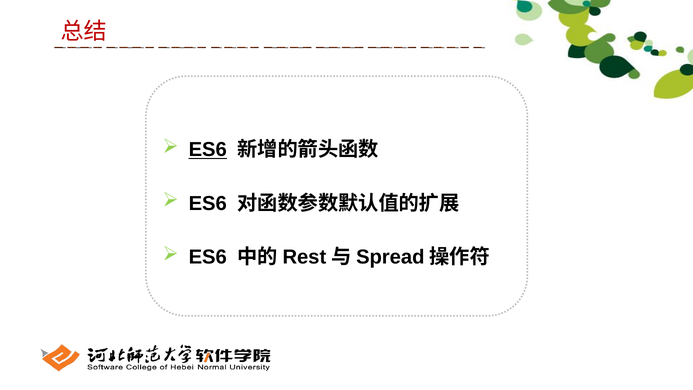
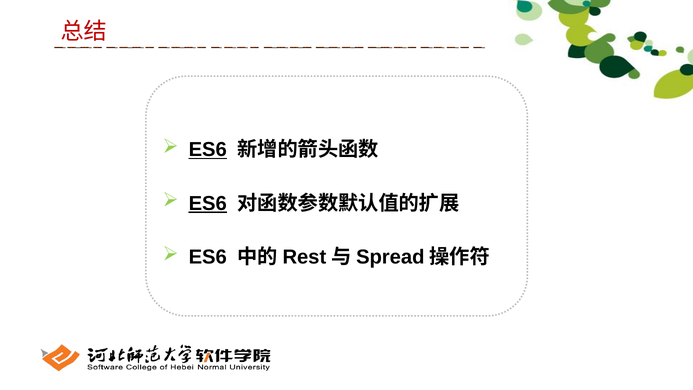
ES6 at (208, 203) underline: none -> present
